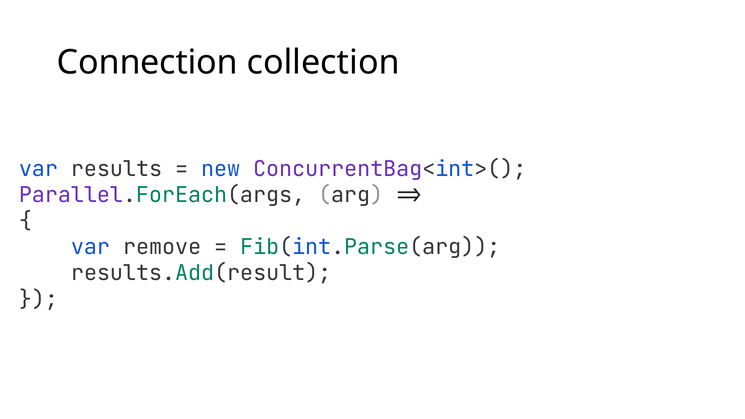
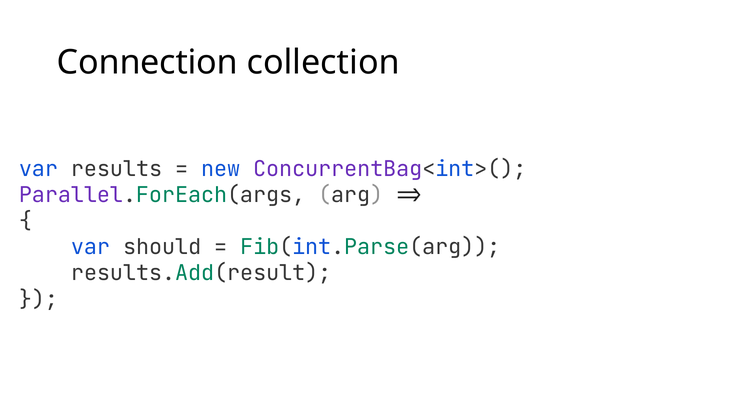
remove: remove -> should
